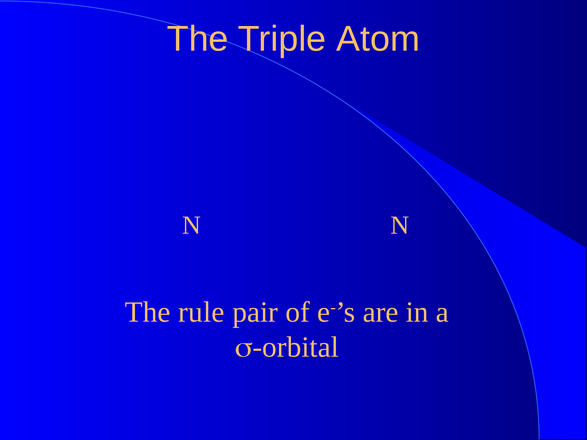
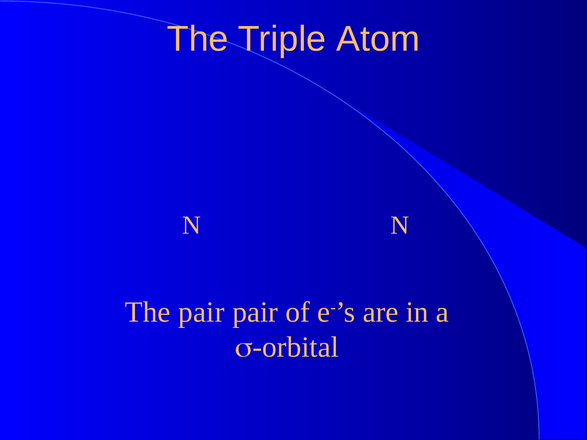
The rule: rule -> pair
